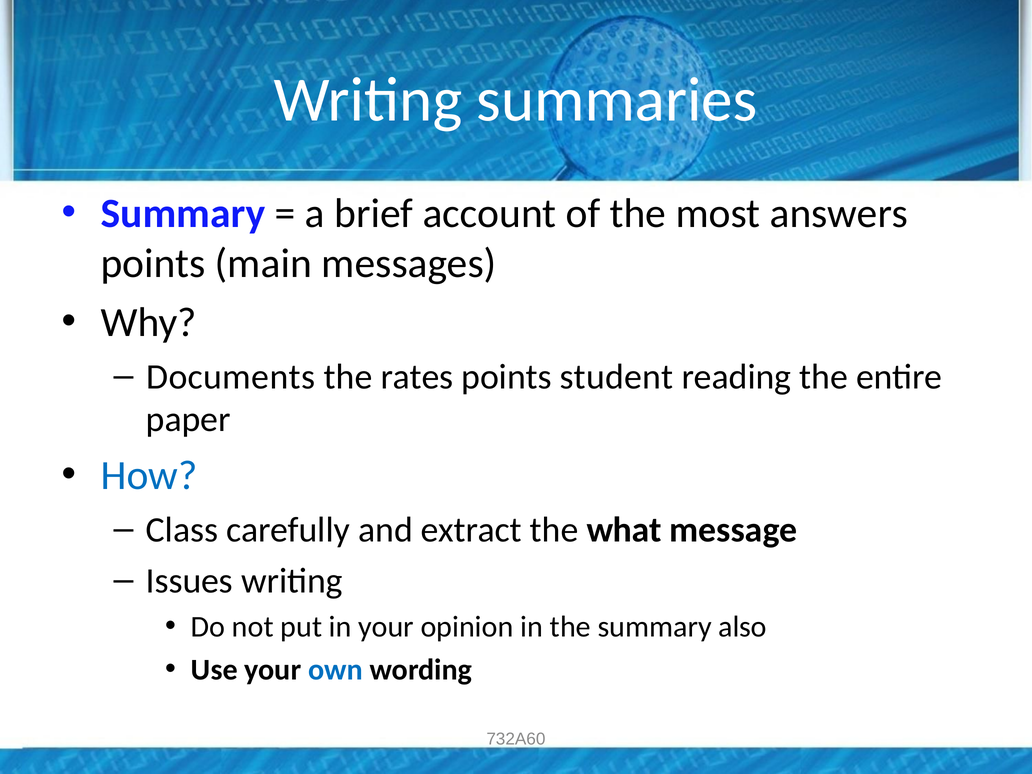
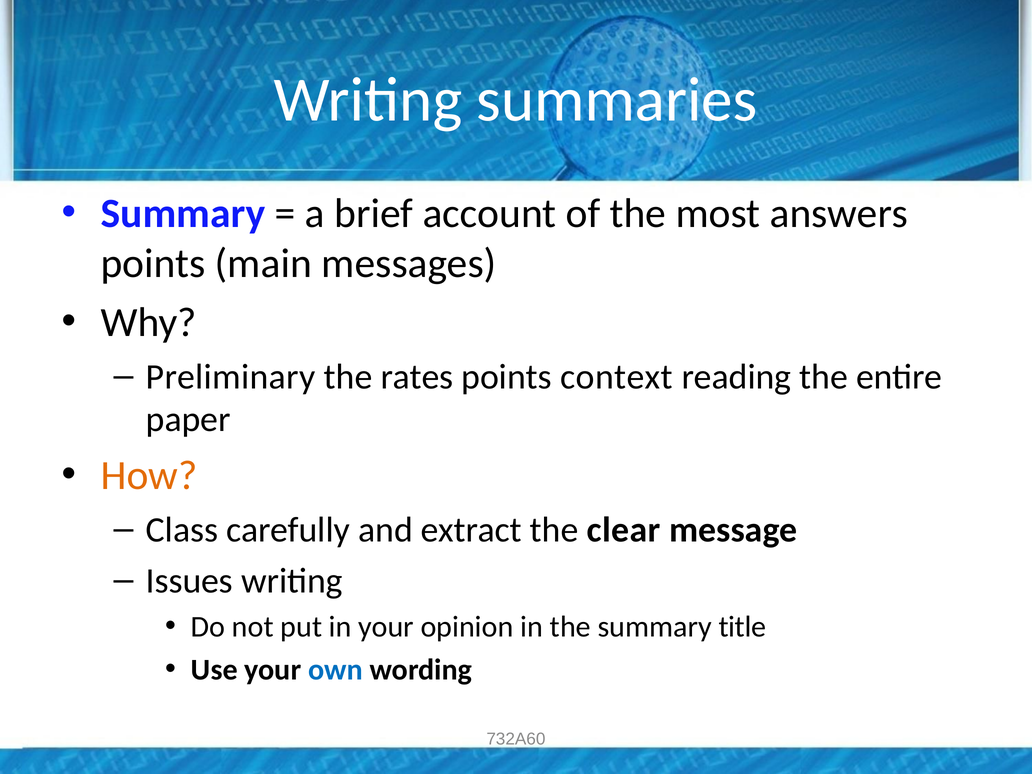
Documents: Documents -> Preliminary
student: student -> context
How colour: blue -> orange
what: what -> clear
also: also -> title
